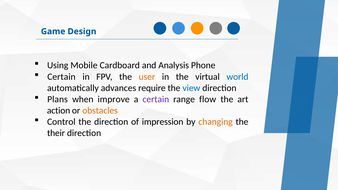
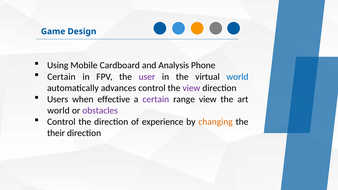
user colour: orange -> purple
advances require: require -> control
view at (191, 88) colour: blue -> purple
Plans: Plans -> Users
improve: improve -> effective
range flow: flow -> view
action at (59, 111): action -> world
obstacles colour: orange -> purple
impression: impression -> experience
